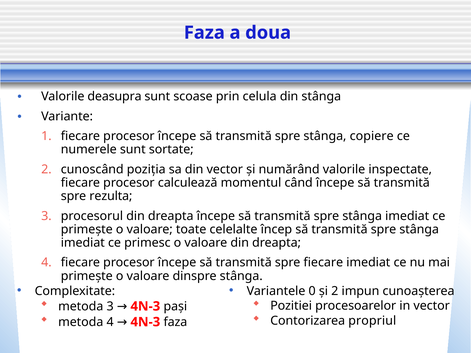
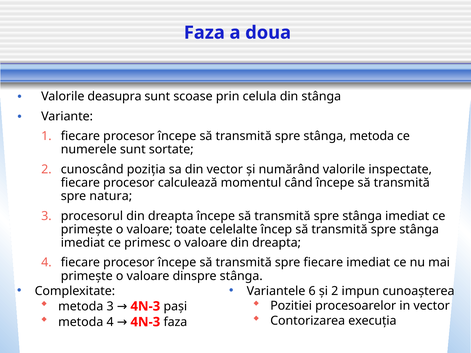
stânga copiere: copiere -> metoda
rezulta: rezulta -> natura
0: 0 -> 6
propriul: propriul -> execuția
